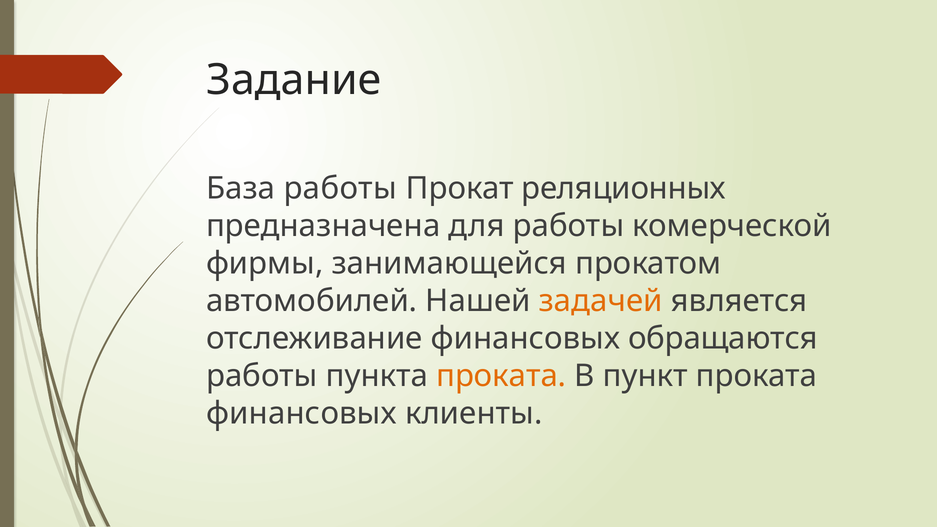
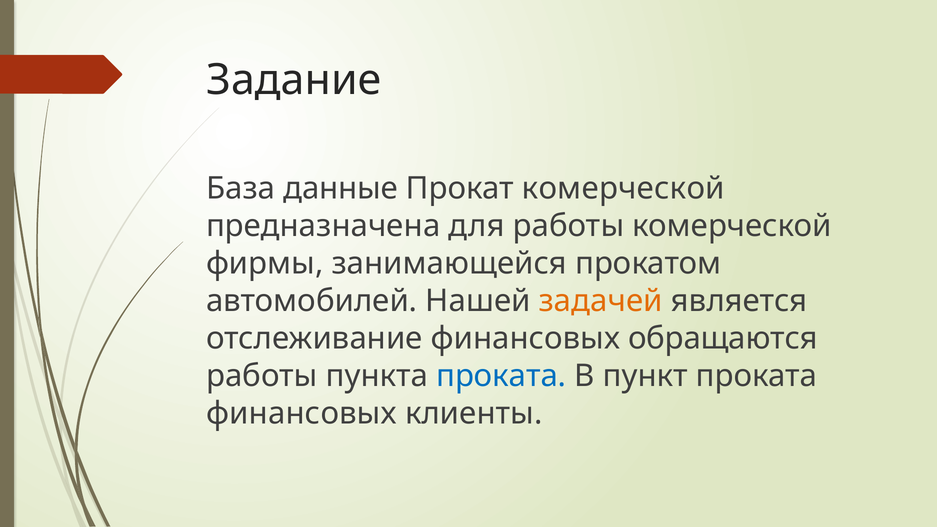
База работы: работы -> данные
Прокат реляционных: реляционных -> комерческой
проката at (501, 376) colour: orange -> blue
